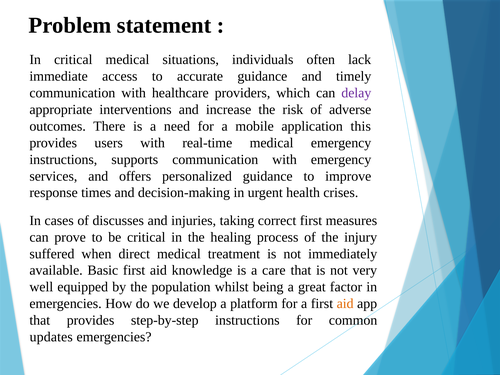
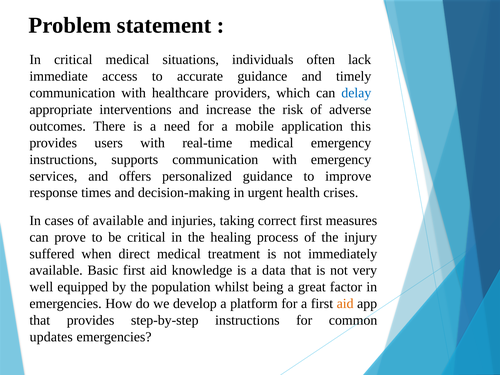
delay colour: purple -> blue
of discusses: discusses -> available
care: care -> data
